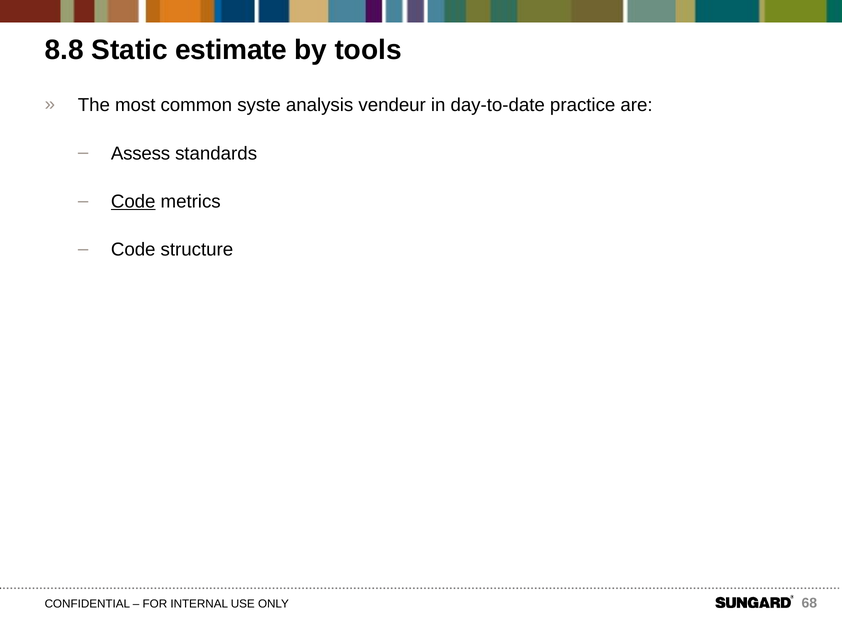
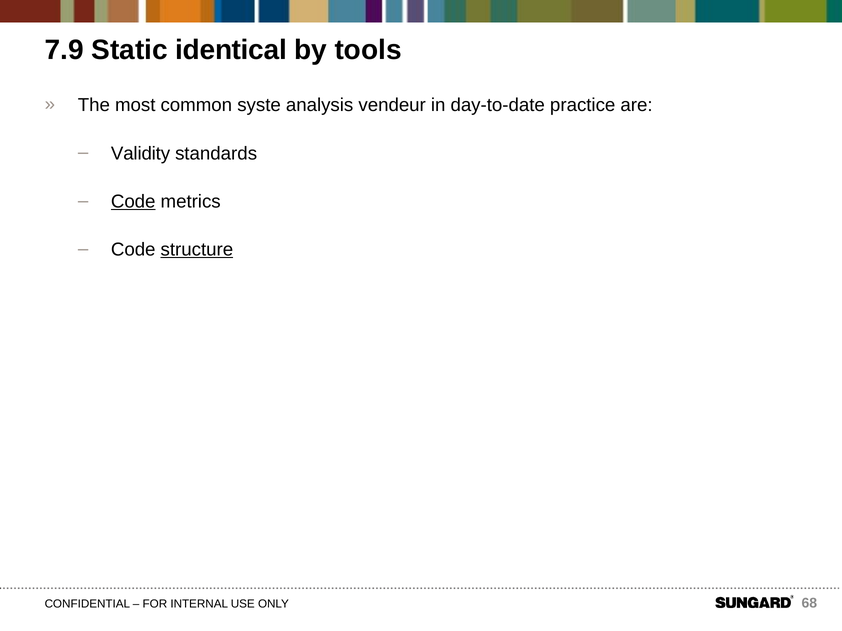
8.8: 8.8 -> 7.9
estimate: estimate -> identical
Assess: Assess -> Validity
structure underline: none -> present
